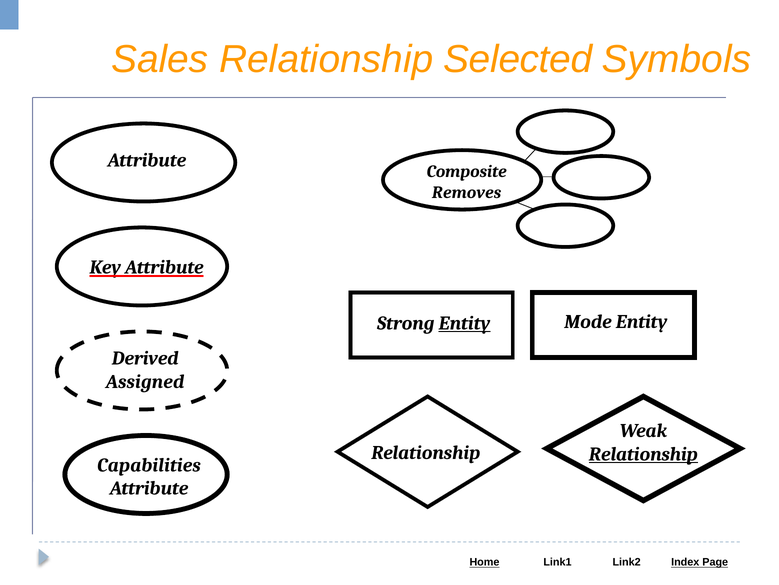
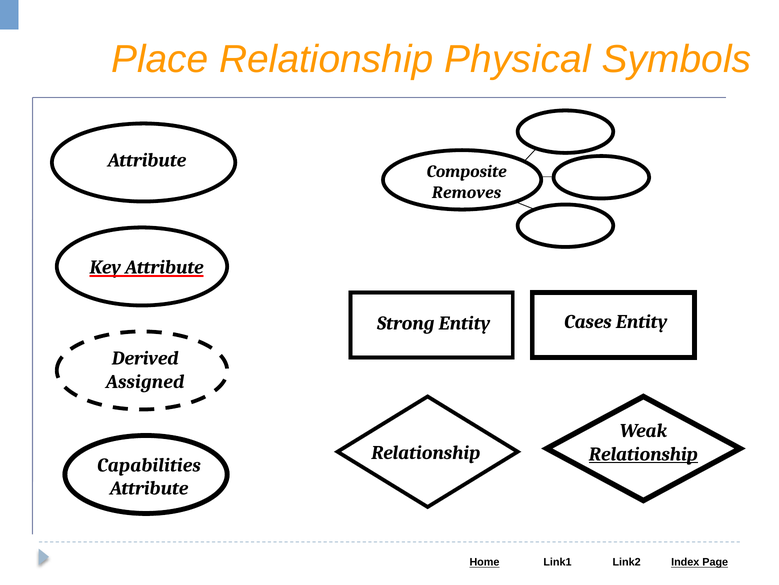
Sales: Sales -> Place
Selected: Selected -> Physical
Mode: Mode -> Cases
Entity at (464, 323) underline: present -> none
